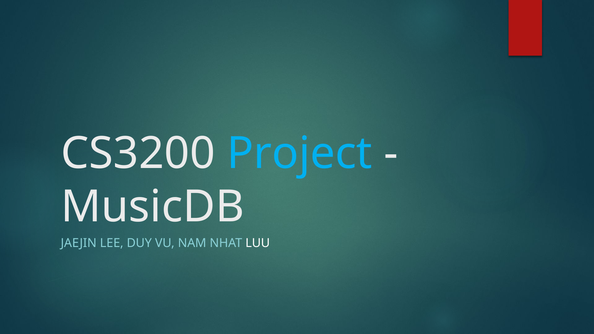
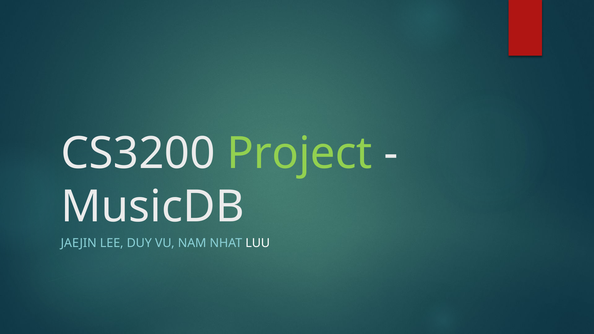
Project colour: light blue -> light green
